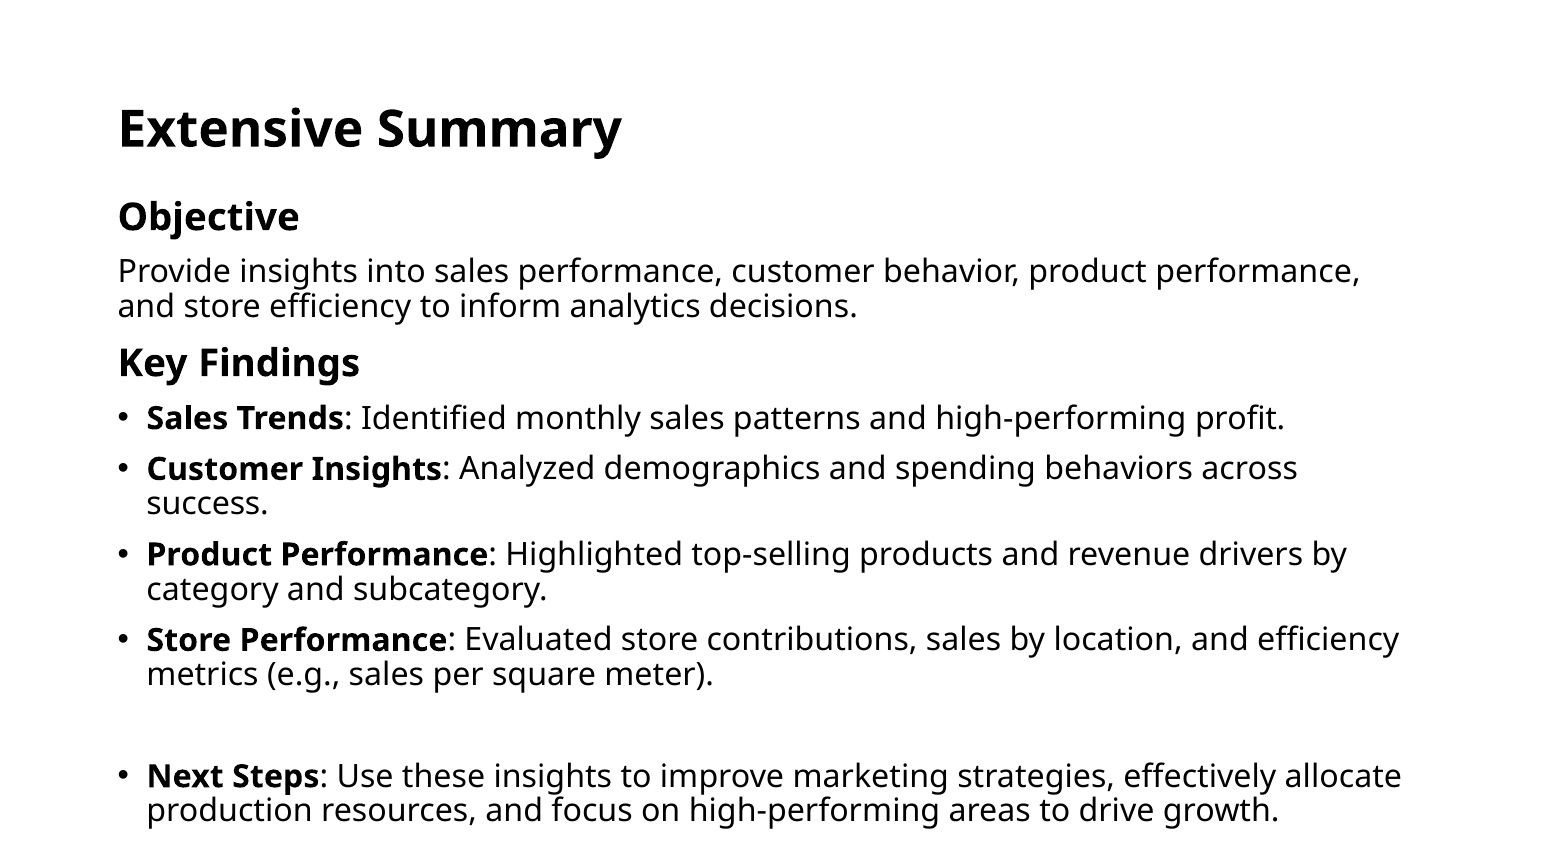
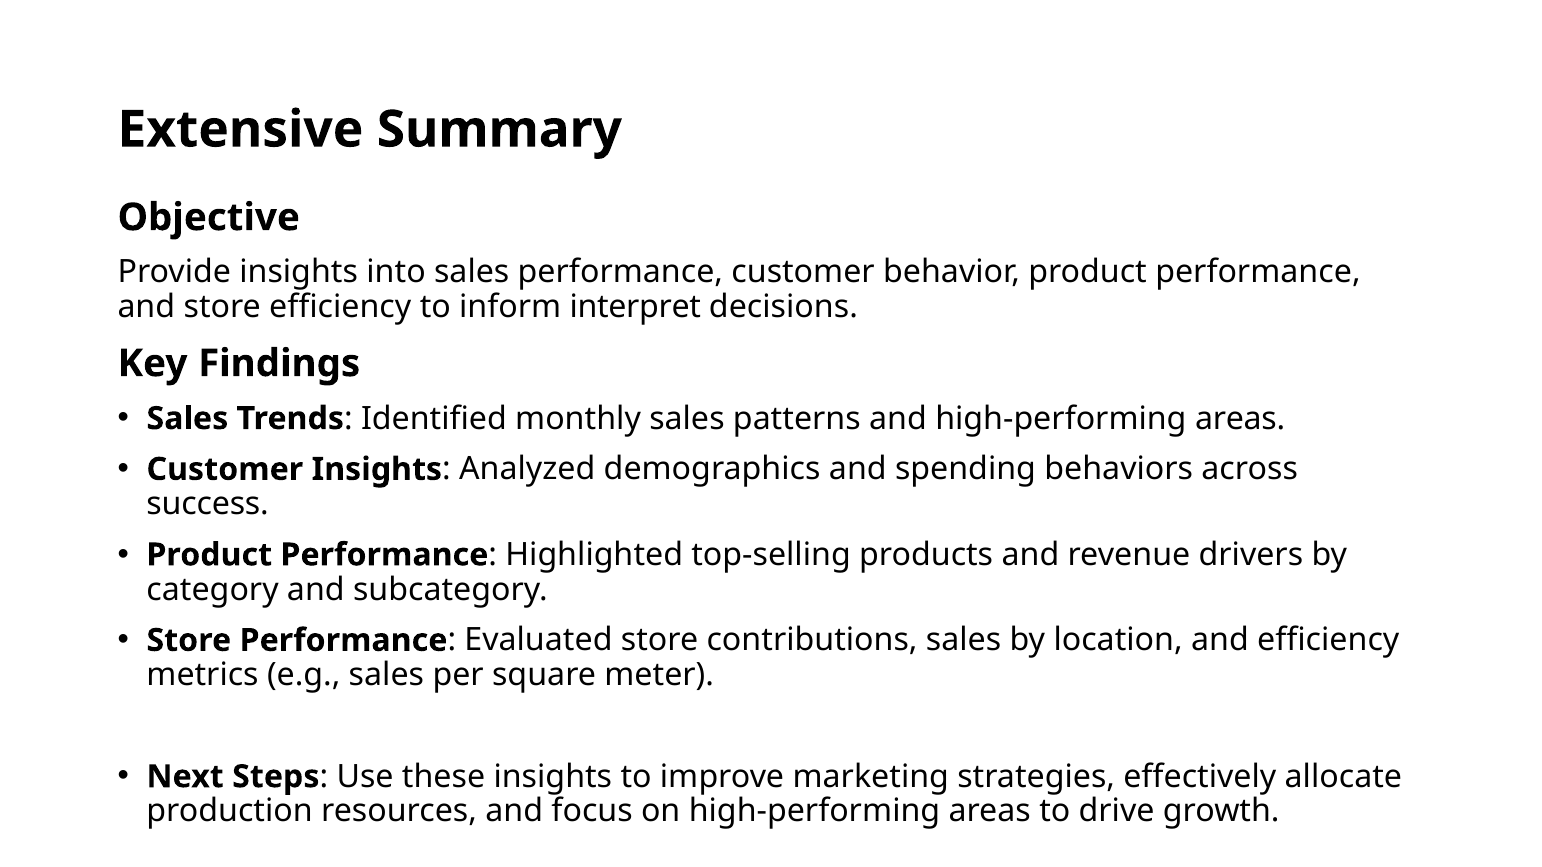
analytics: analytics -> interpret
and high-performing profit: profit -> areas
